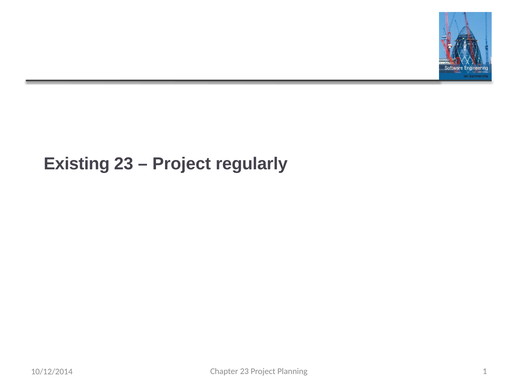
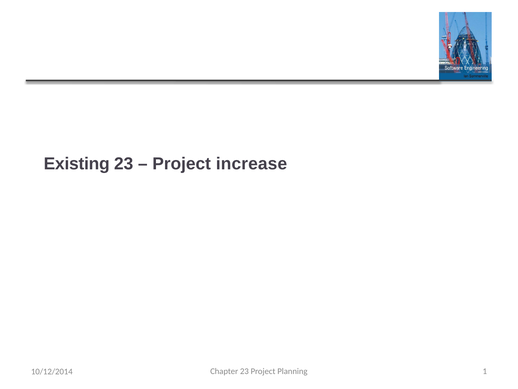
regularly: regularly -> increase
